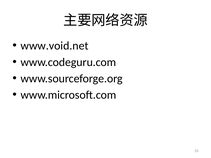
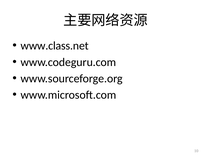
www.void.net: www.void.net -> www.class.net
